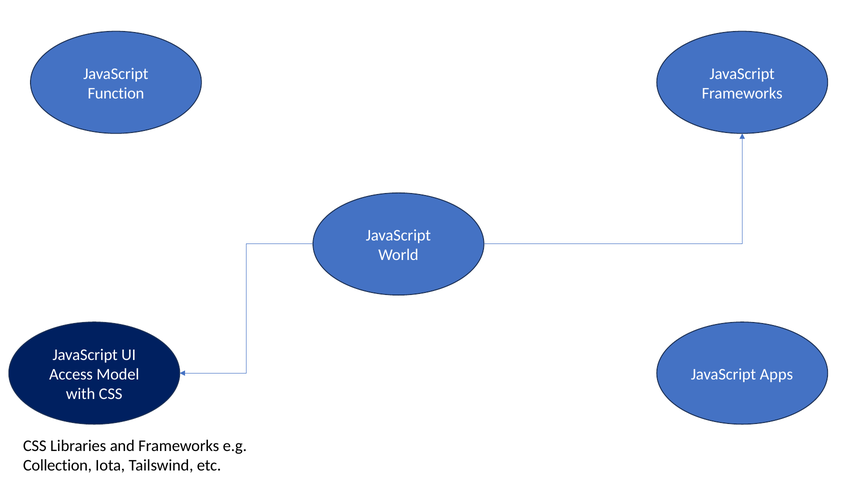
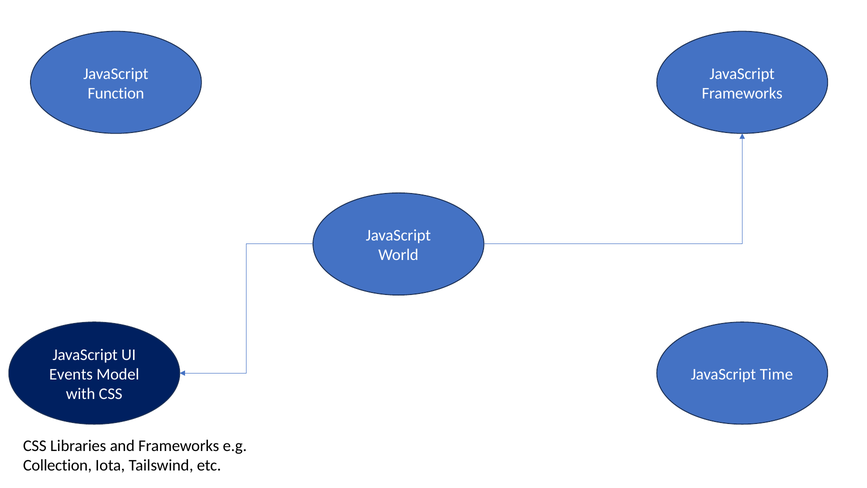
Access: Access -> Events
Apps: Apps -> Time
